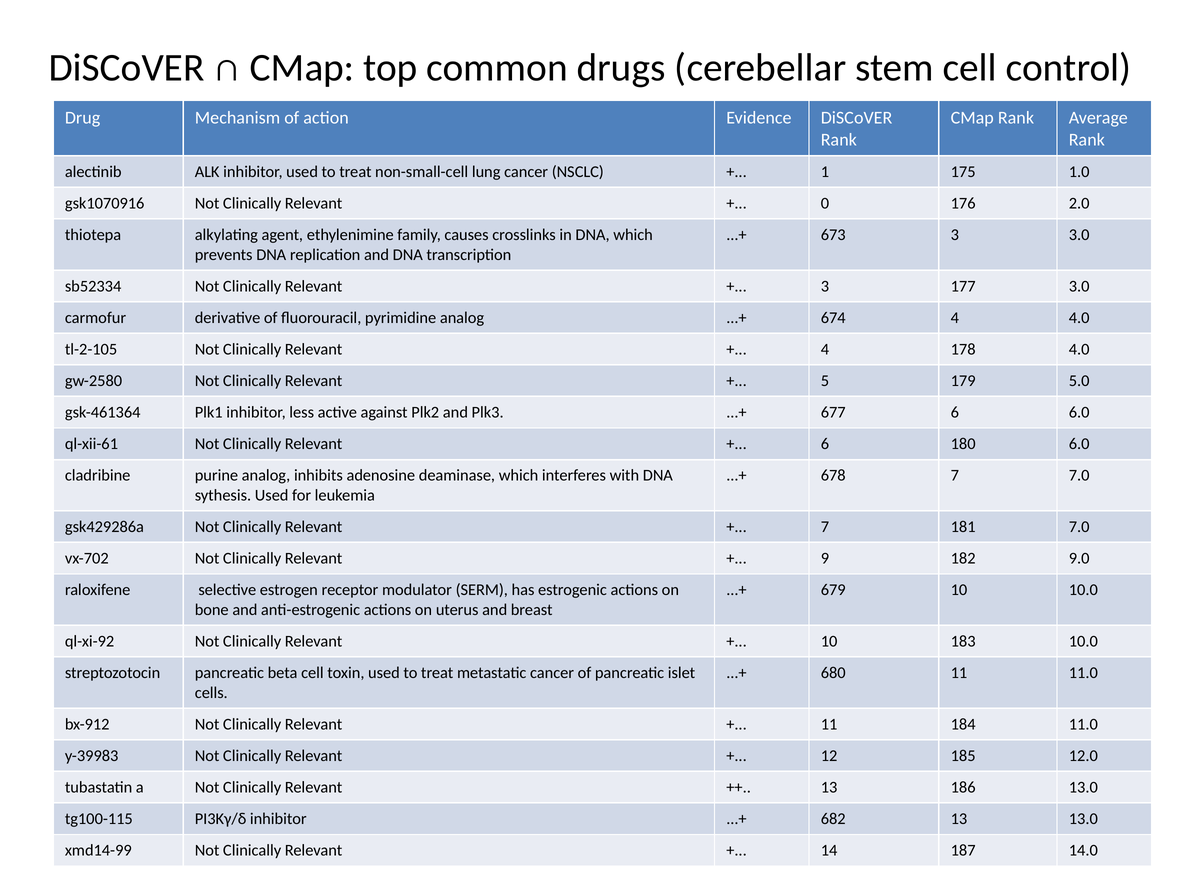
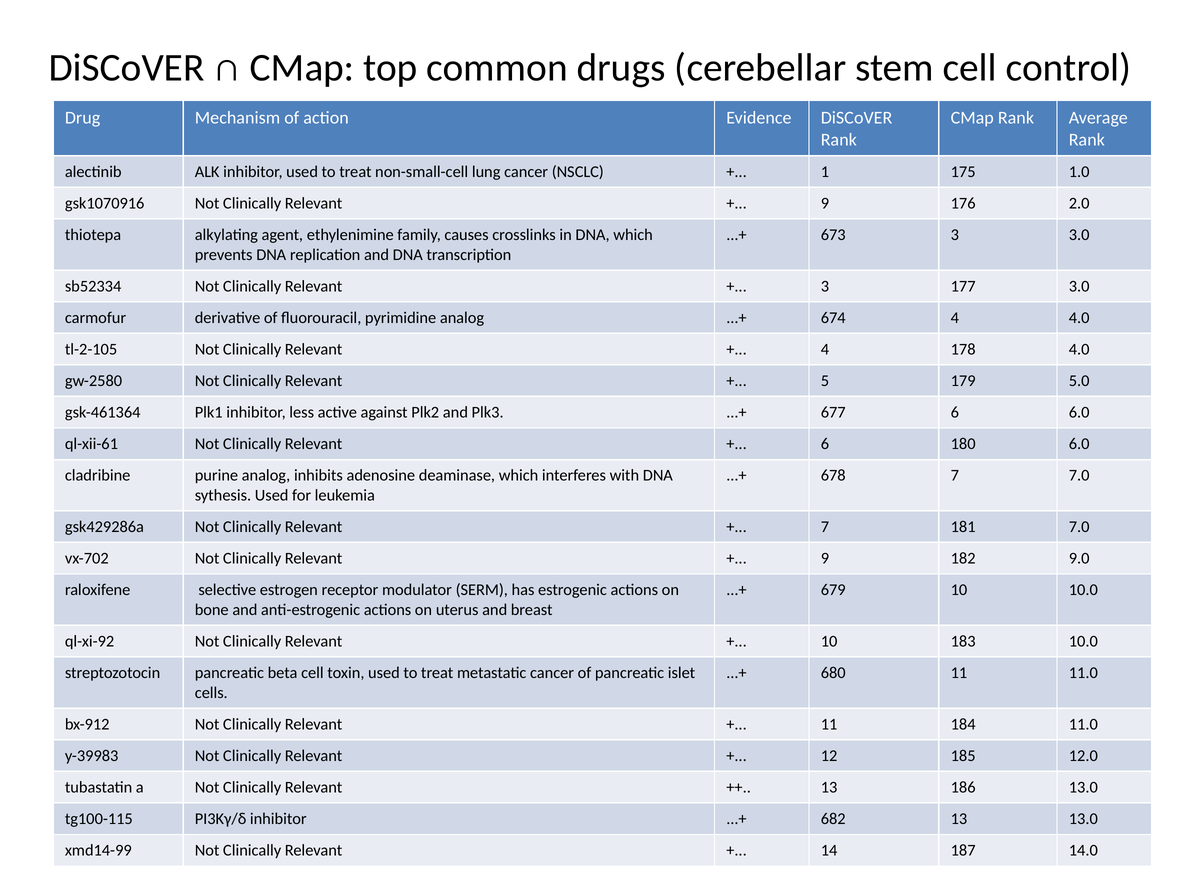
0 at (825, 203): 0 -> 9
